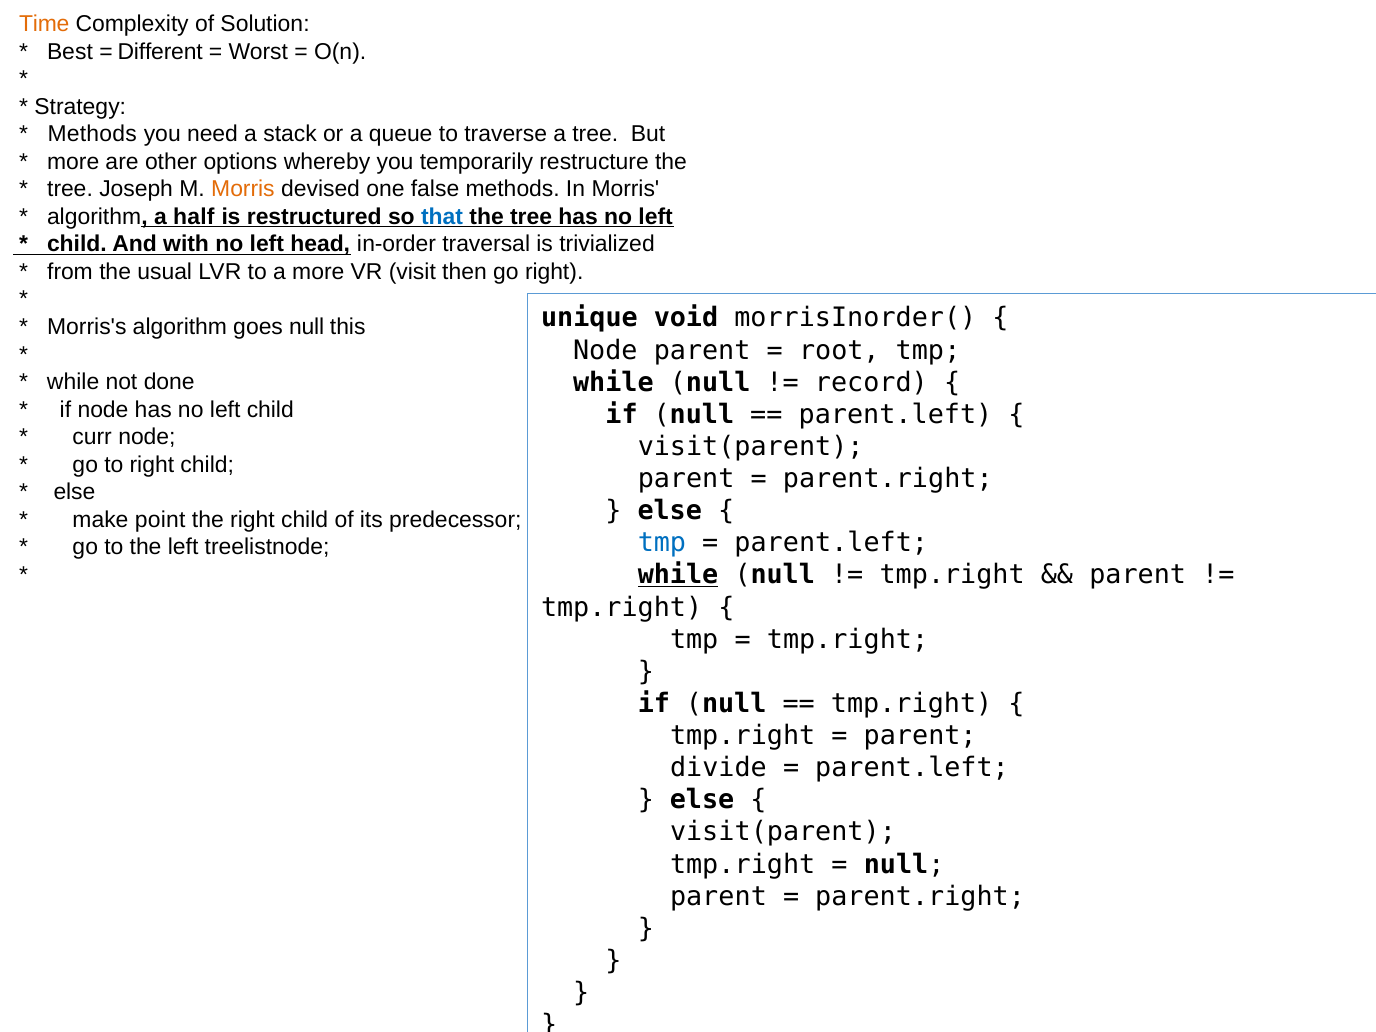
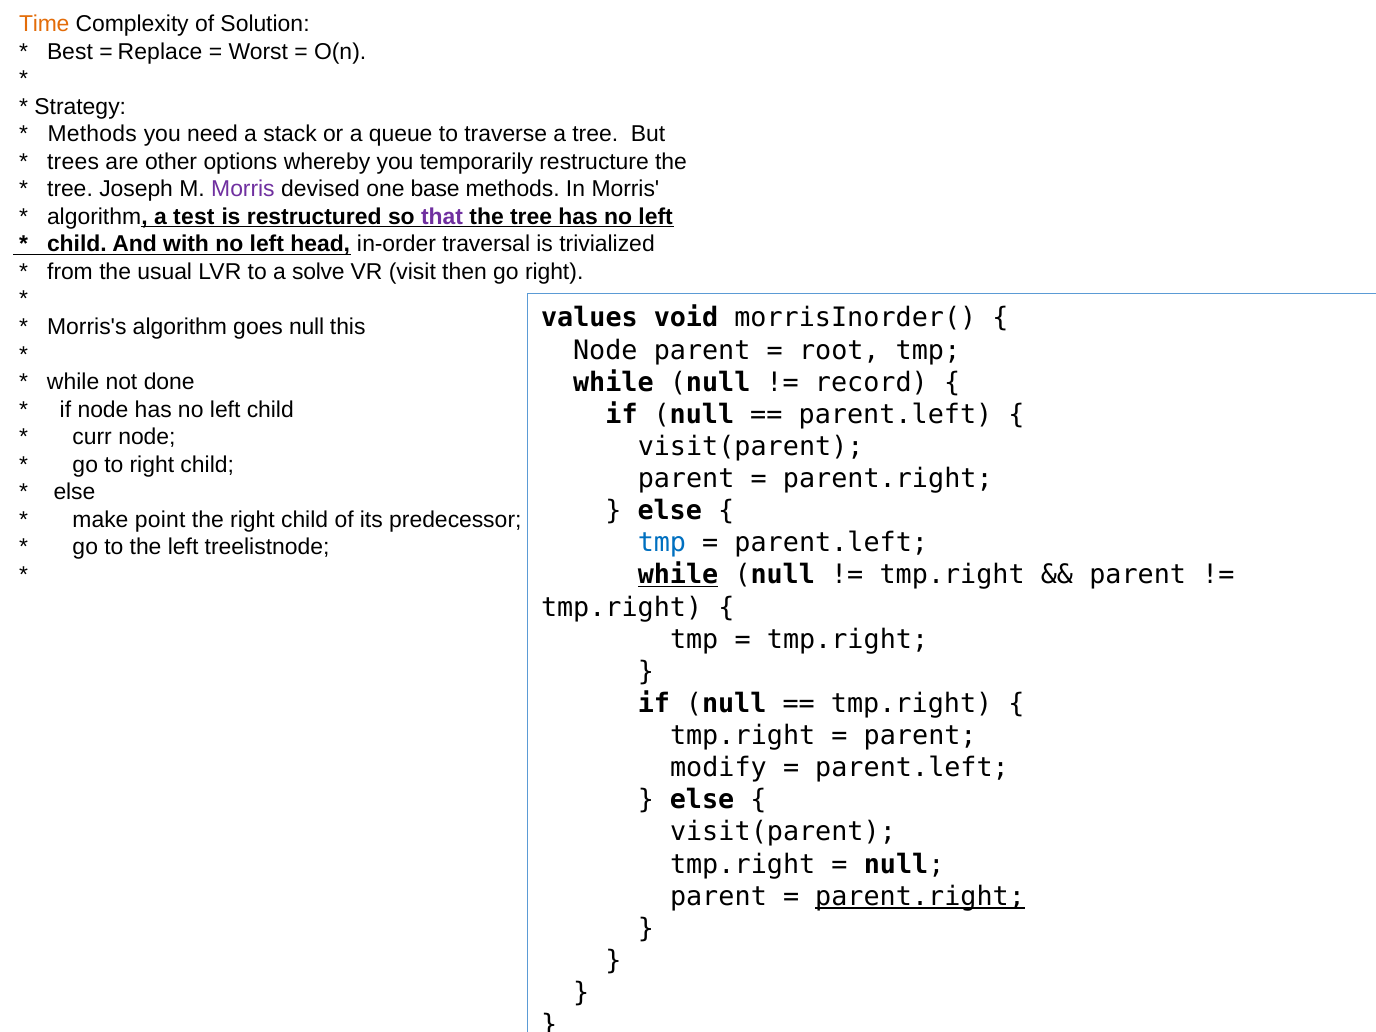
Different: Different -> Replace
more at (73, 162): more -> trees
Morris at (243, 189) colour: orange -> purple
false: false -> base
half: half -> test
that colour: blue -> purple
a more: more -> solve
unique: unique -> values
divide: divide -> modify
parent.right at (920, 896) underline: none -> present
